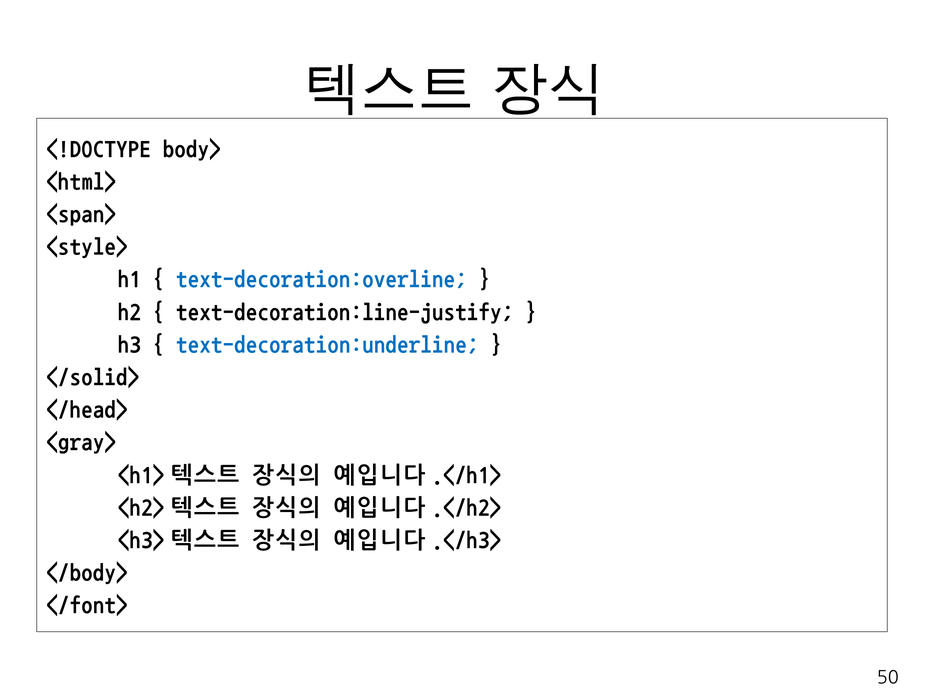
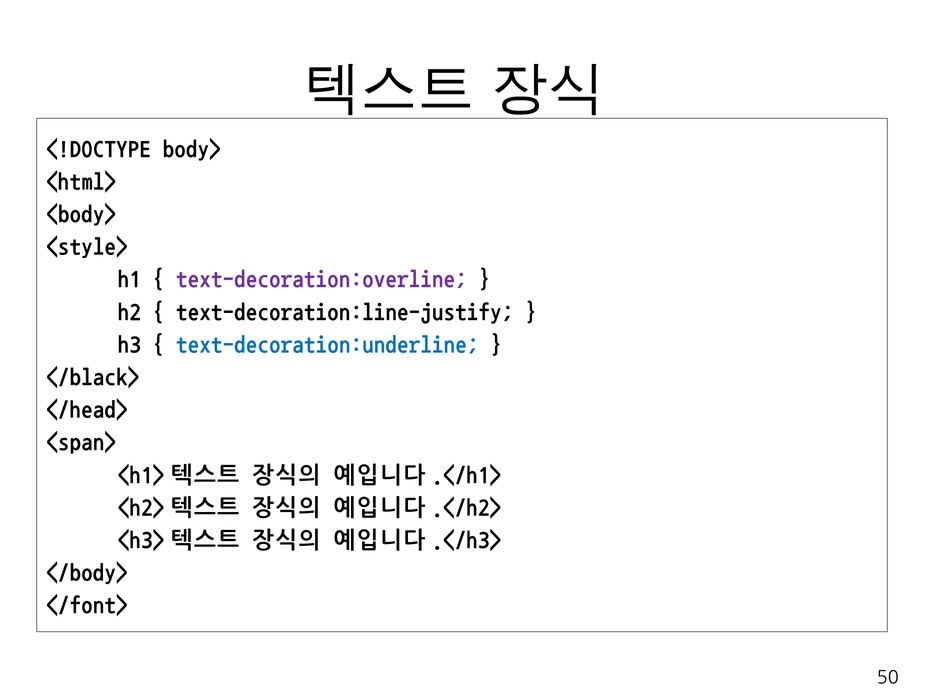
<span>: <span> -> <body>
text-decoration:overline colour: blue -> purple
</solid>: </solid> -> </black>
<gray>: <gray> -> <span>
